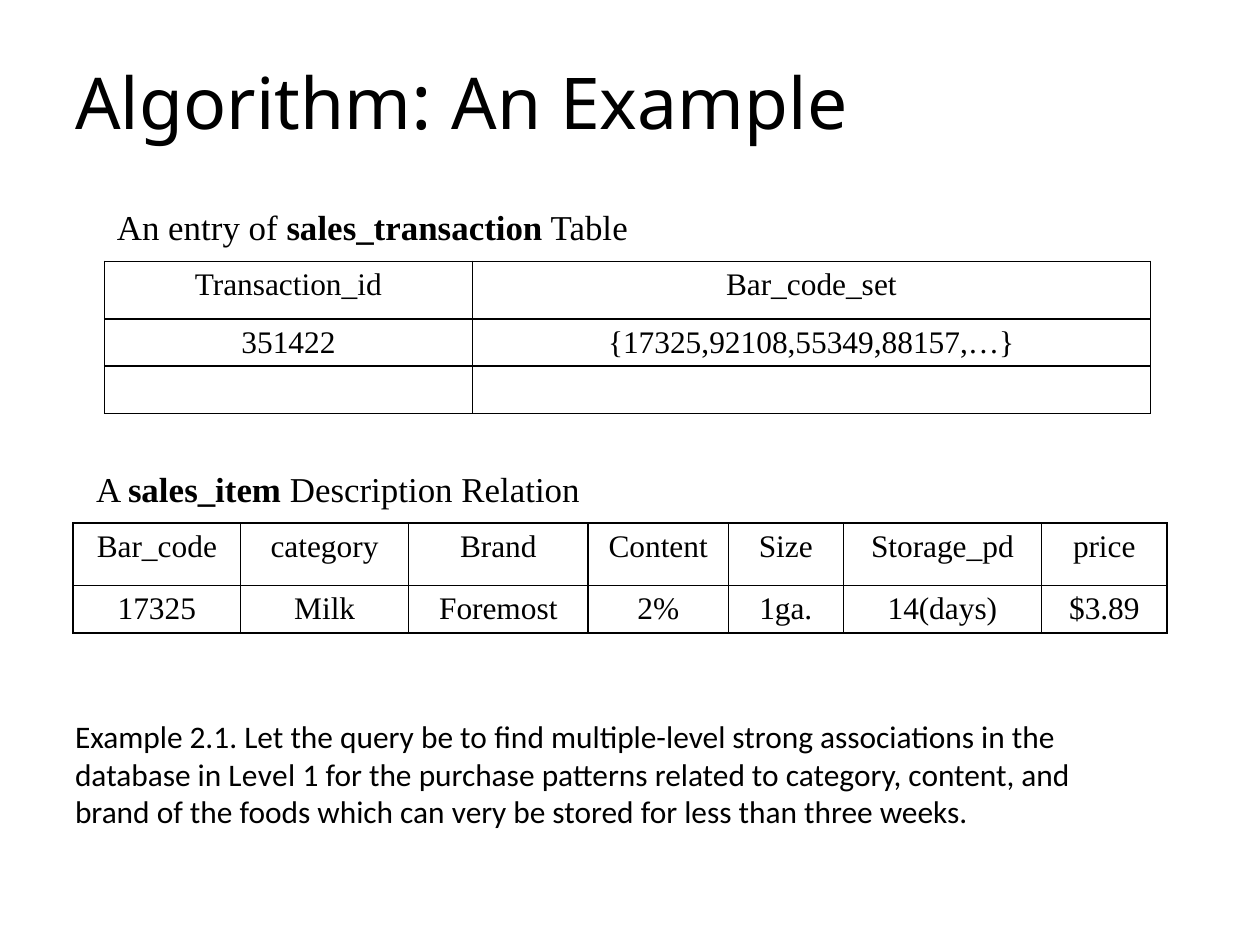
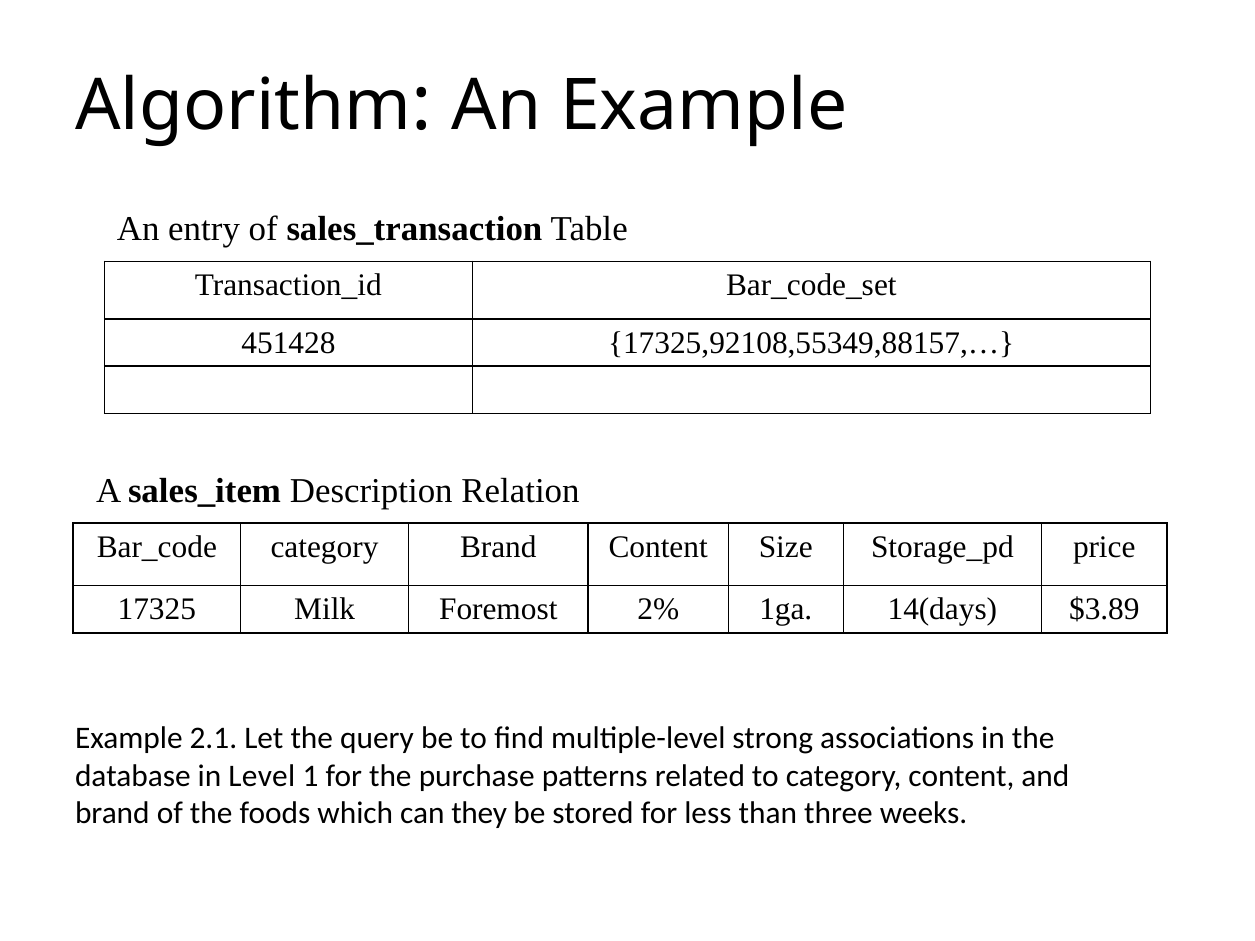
351422: 351422 -> 451428
very: very -> they
